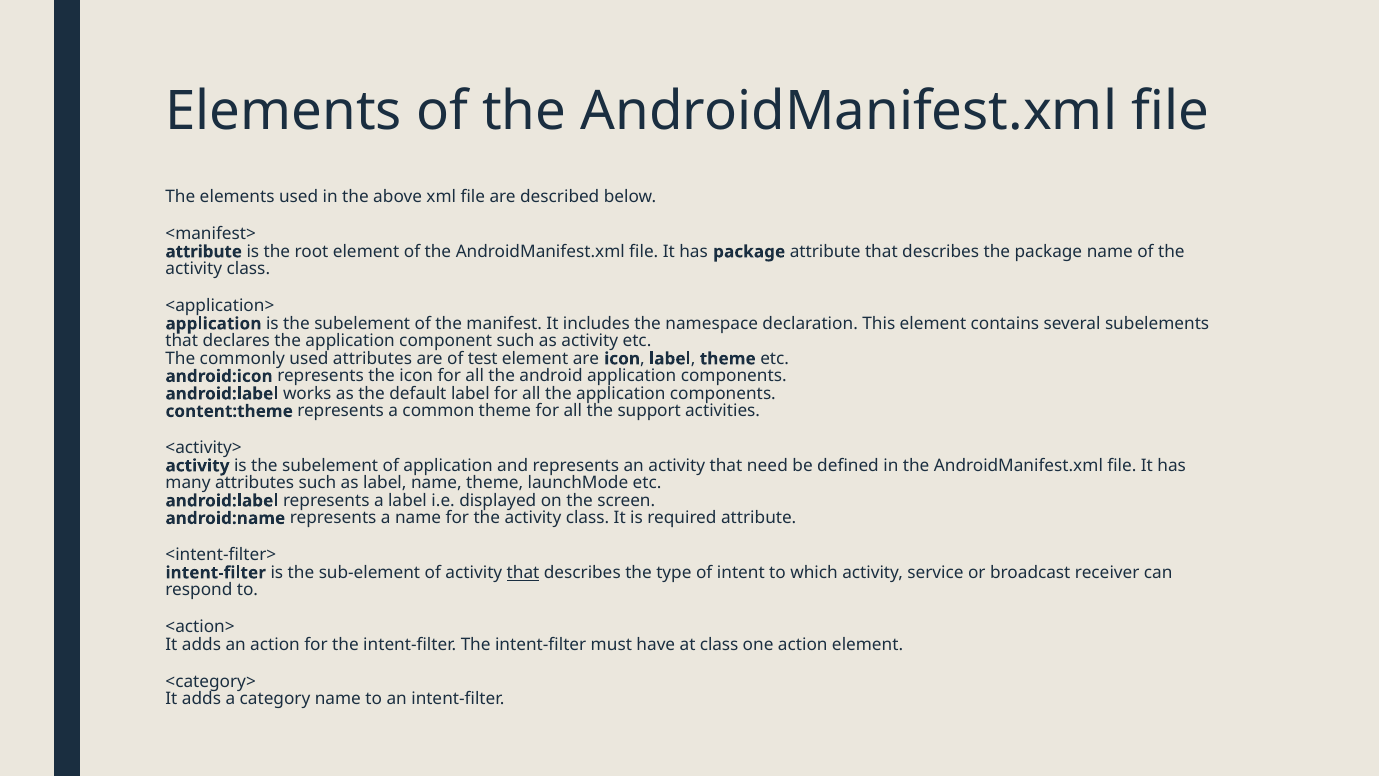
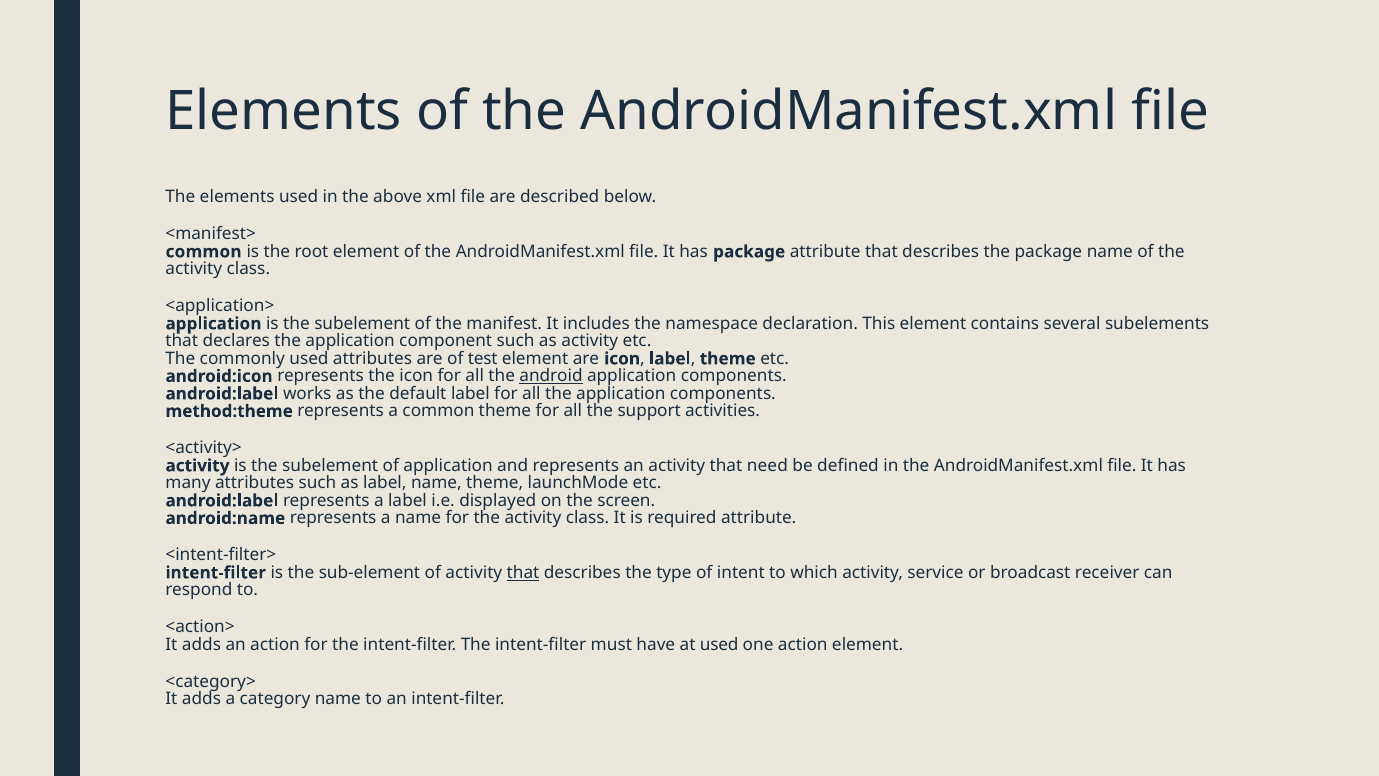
attribute at (204, 252): attribute -> common
android underline: none -> present
content:theme: content:theme -> method:theme
at class: class -> used
